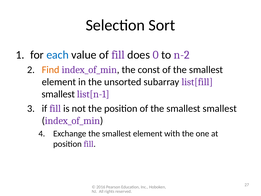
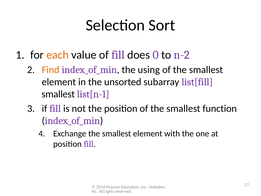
each colour: blue -> orange
const: const -> using
smallest smallest: smallest -> function
